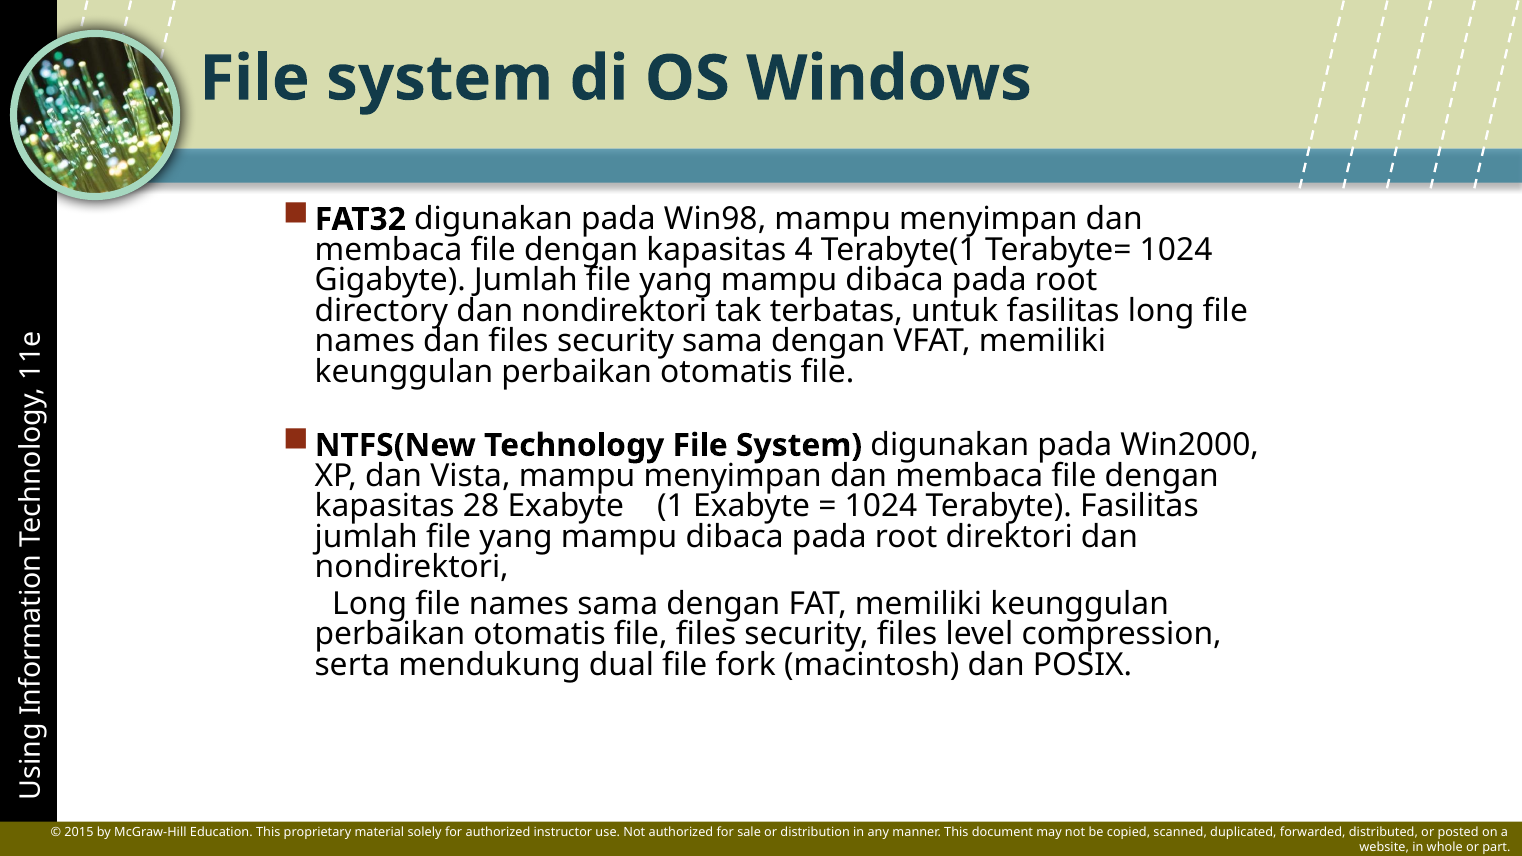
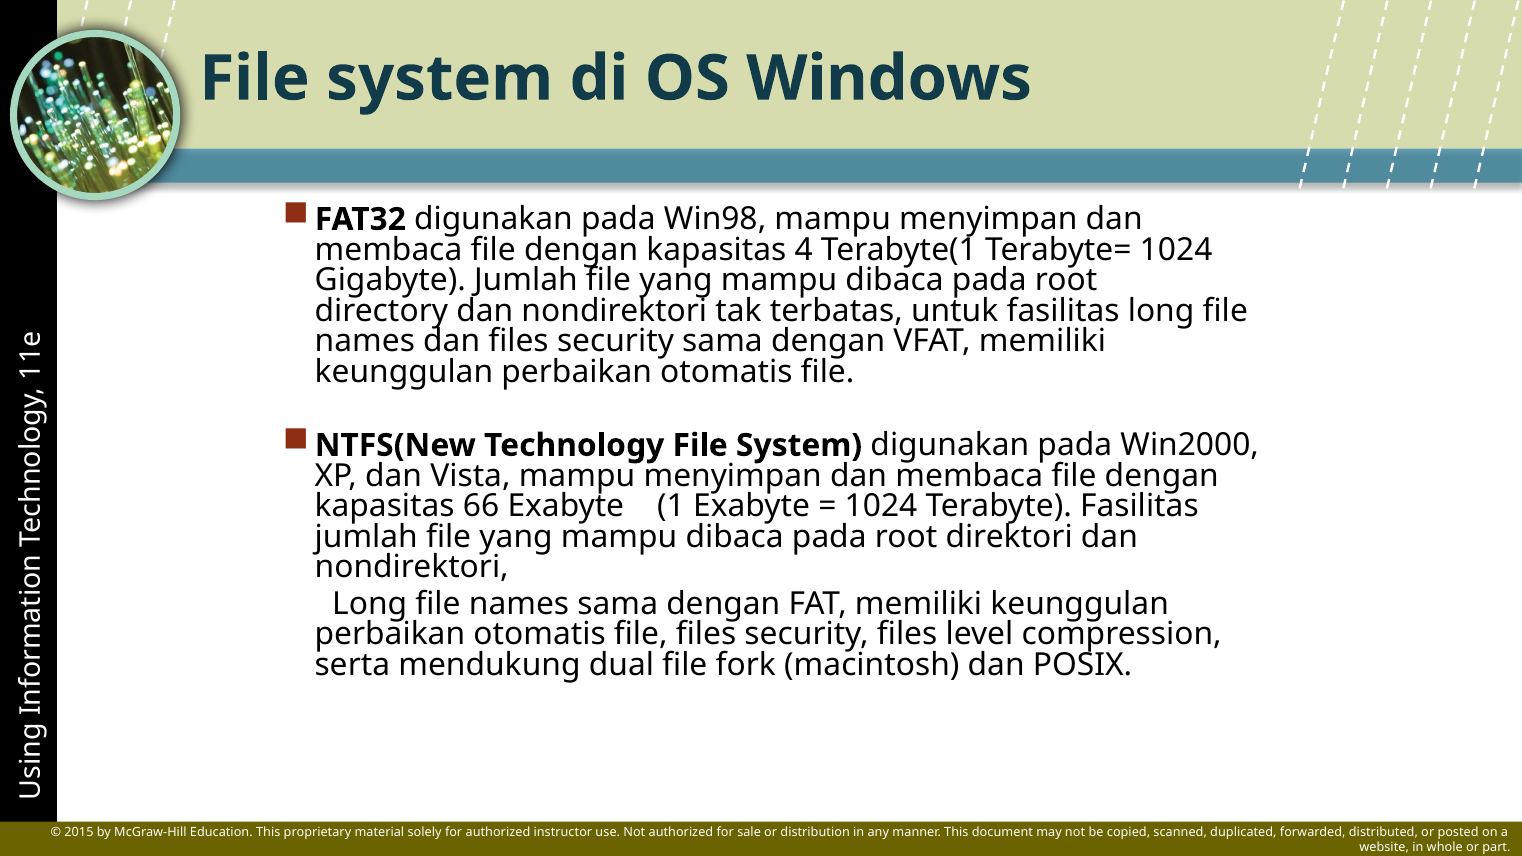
28: 28 -> 66
